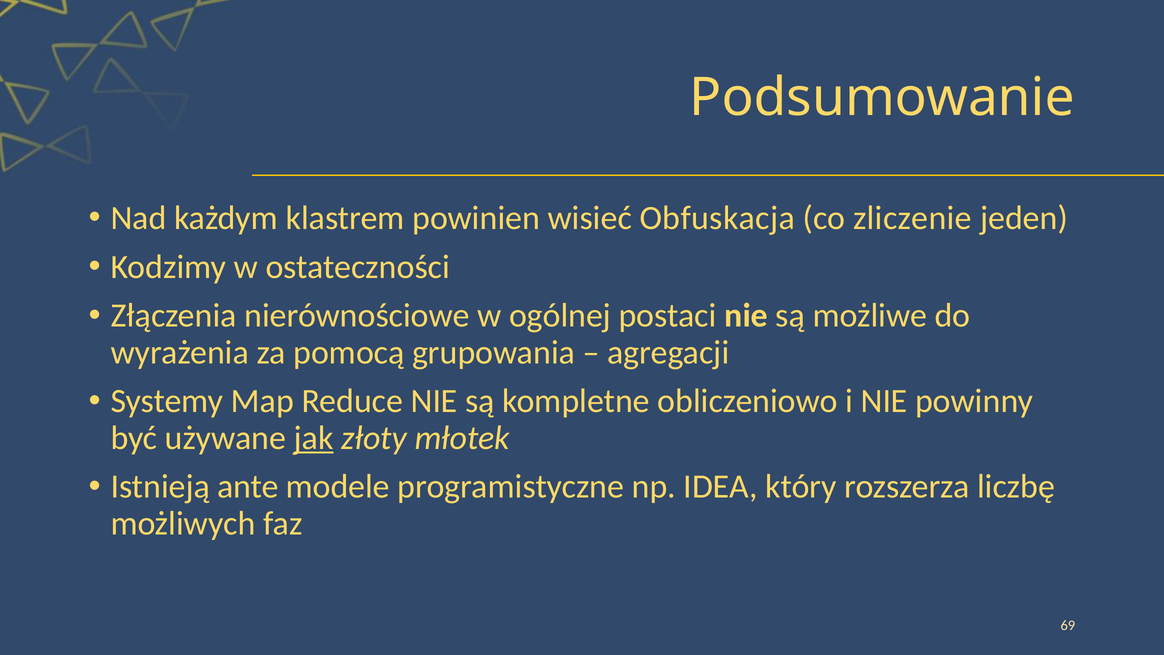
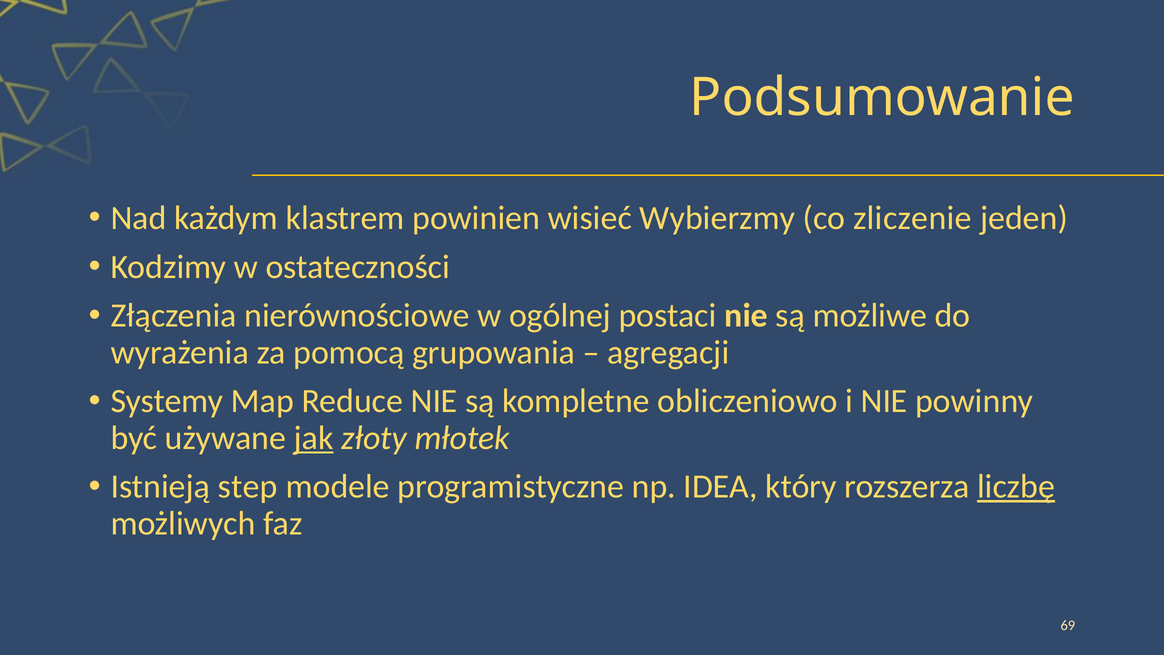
Obfuskacja: Obfuskacja -> Wybierzmy
ante: ante -> step
liczbę underline: none -> present
